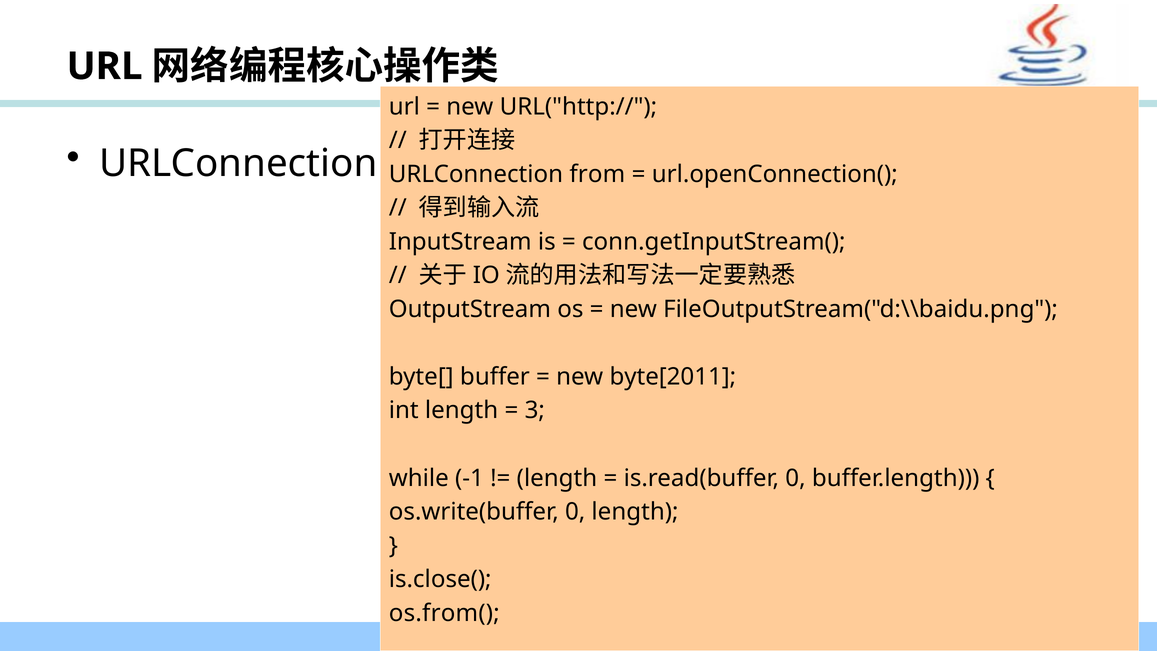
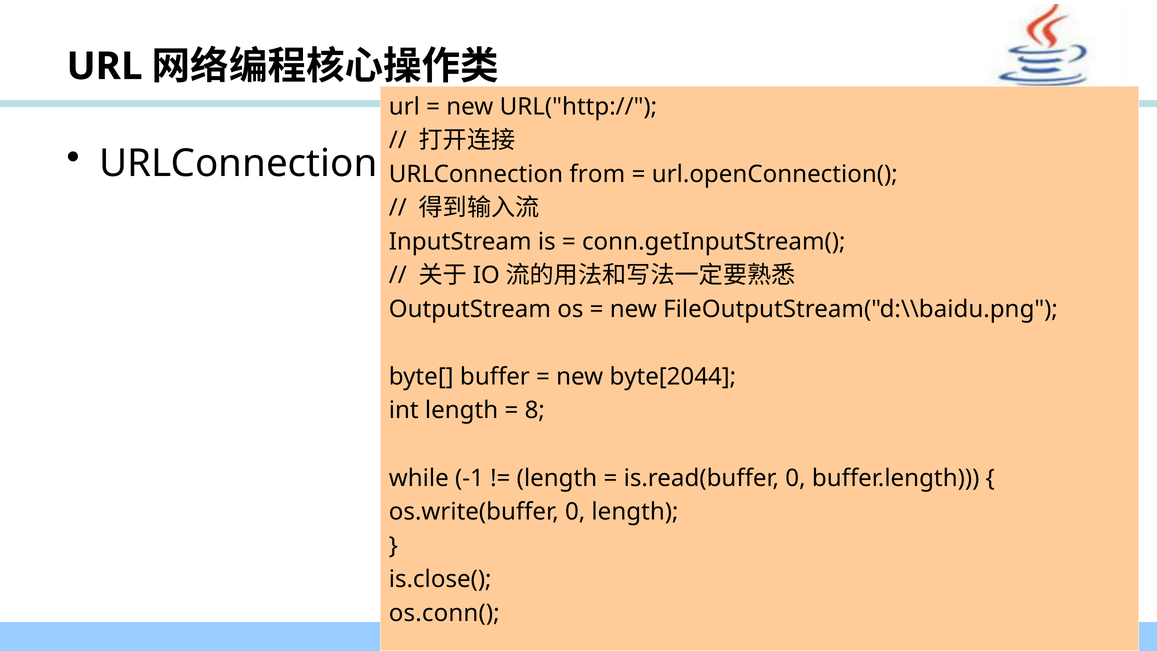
byte[2011: byte[2011 -> byte[2044
3: 3 -> 8
os.from(: os.from( -> os.conn(
